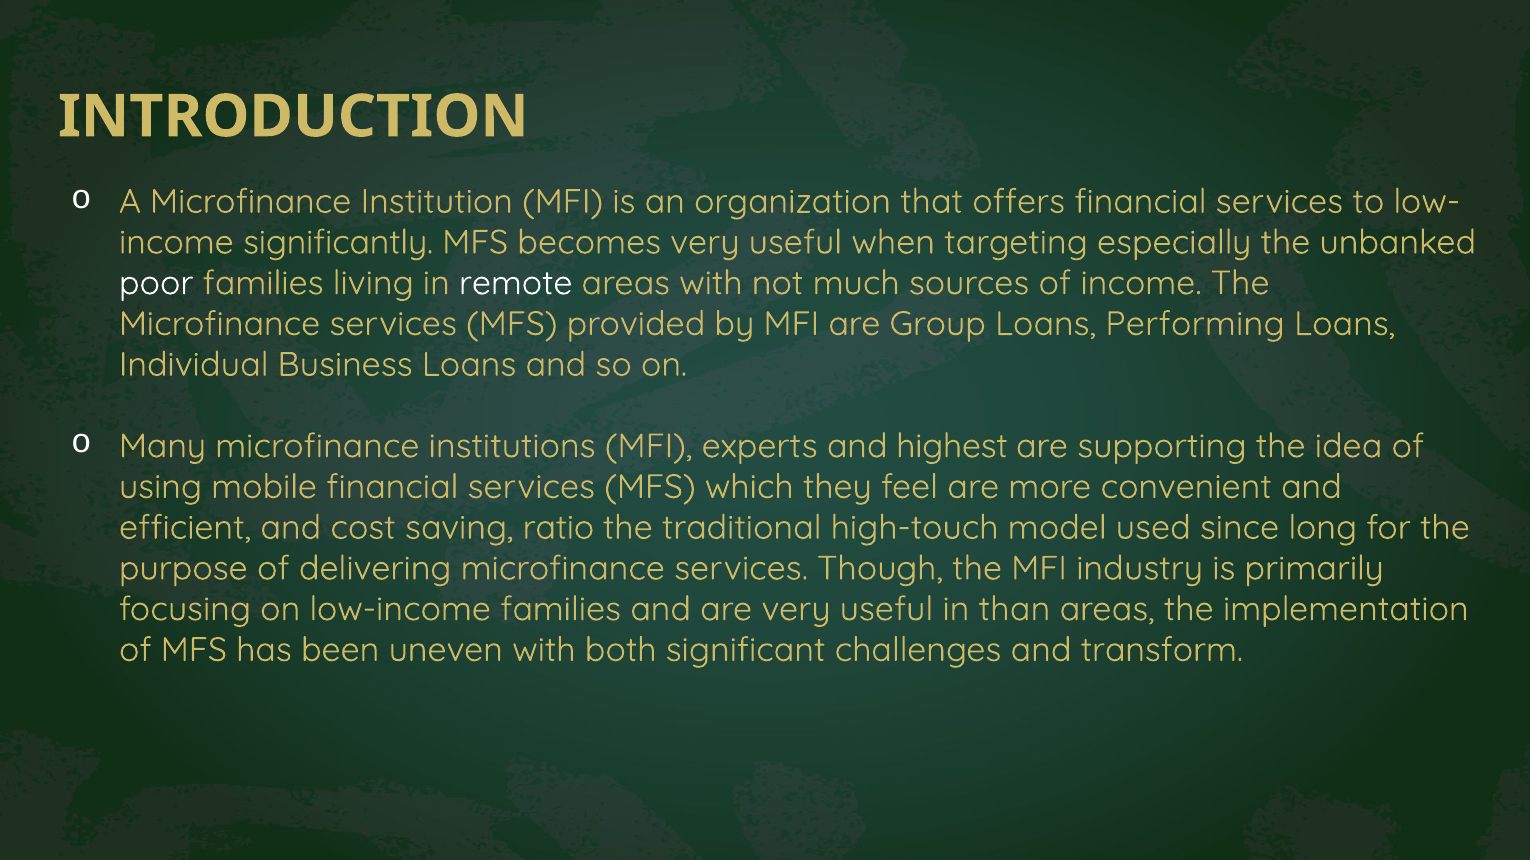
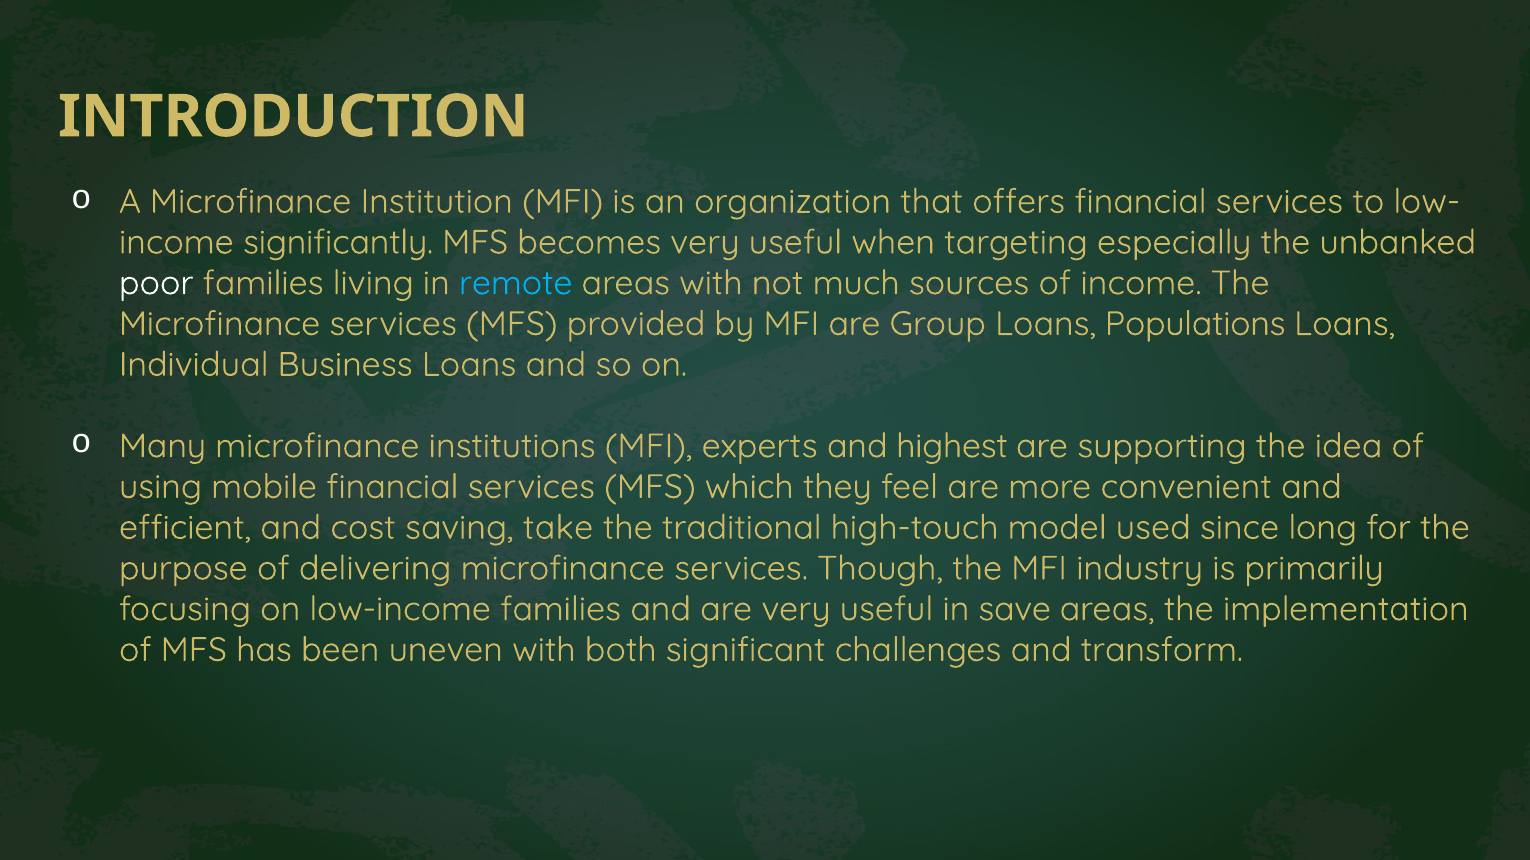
remote colour: white -> light blue
Performing: Performing -> Populations
ratio: ratio -> take
than: than -> save
